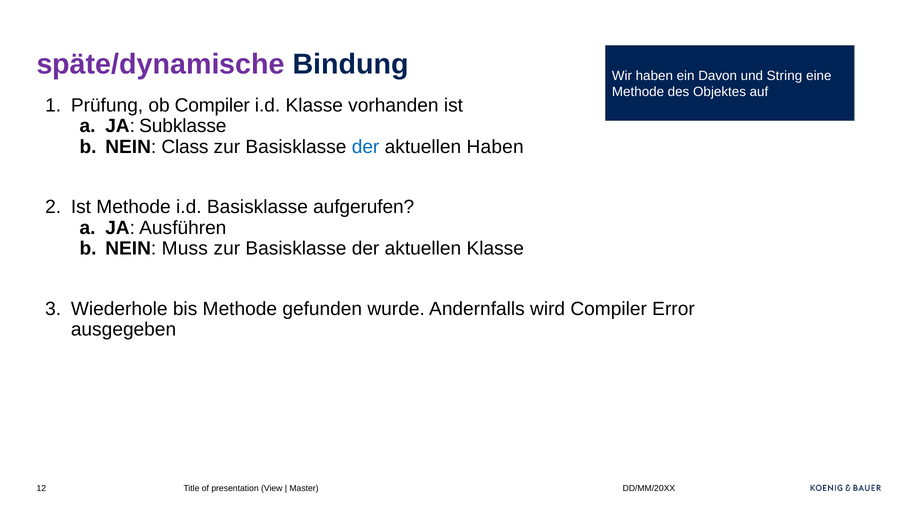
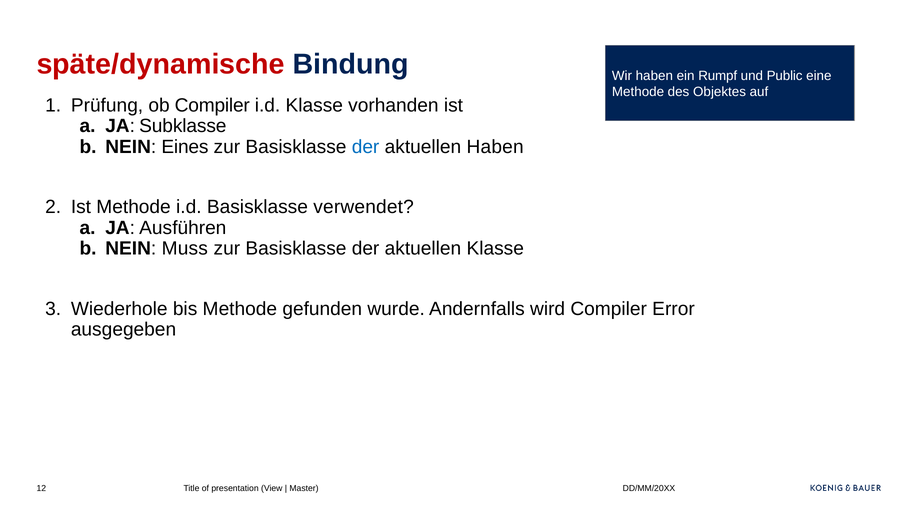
späte/dynamische colour: purple -> red
Davon: Davon -> Rumpf
String: String -> Public
Class: Class -> Eines
aufgerufen: aufgerufen -> verwendet
